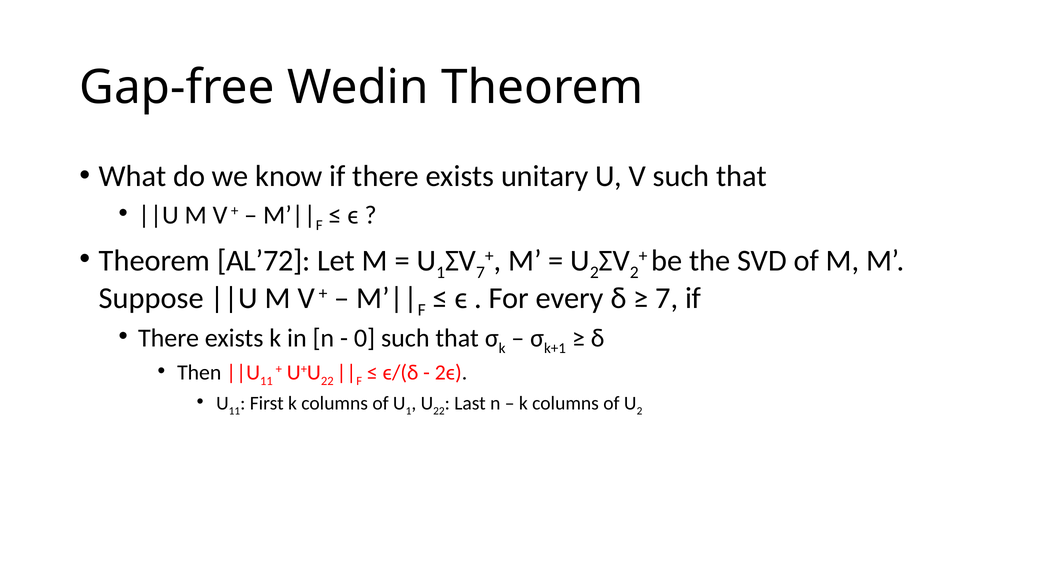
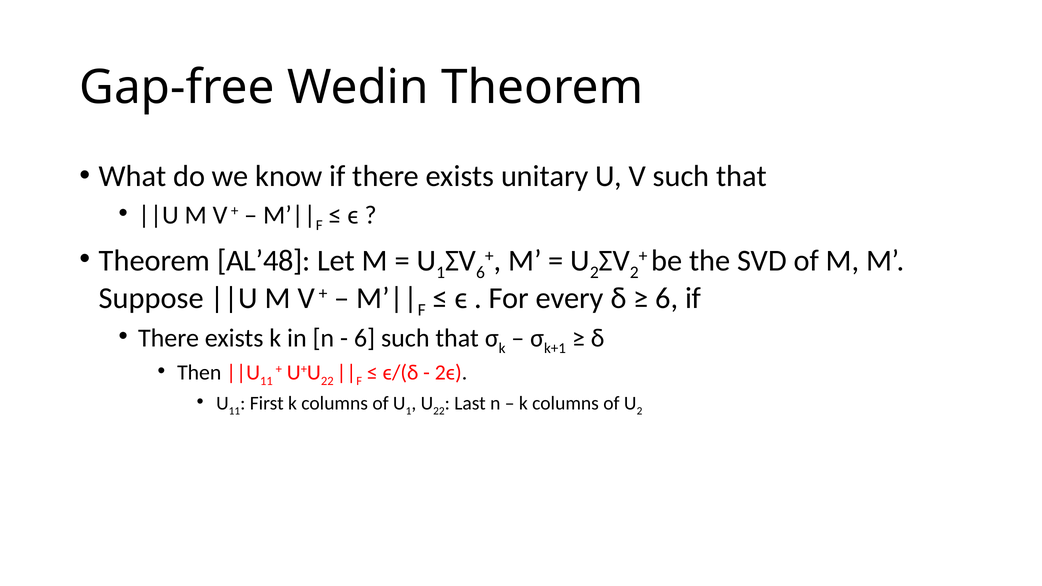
AL’72: AL’72 -> AL’48
7 at (481, 273): 7 -> 6
7 at (667, 298): 7 -> 6
0 at (365, 338): 0 -> 6
